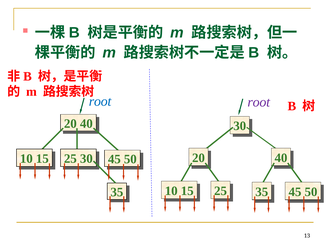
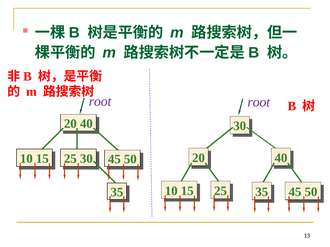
root at (100, 102) colour: blue -> purple
